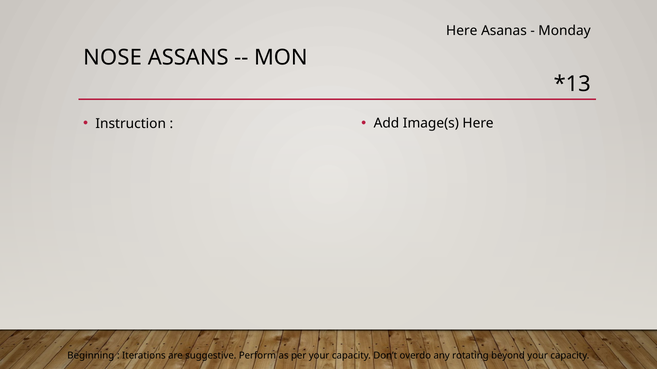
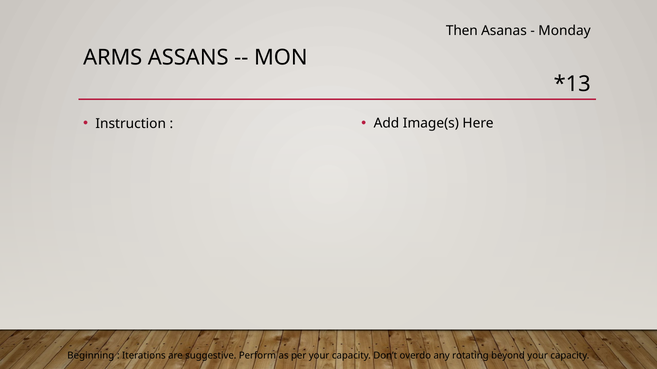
Here at (462, 31): Here -> Then
NOSE: NOSE -> ARMS
